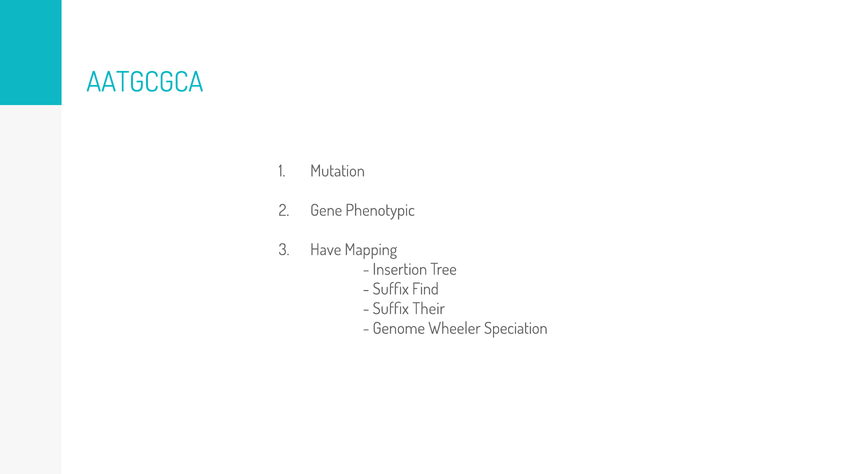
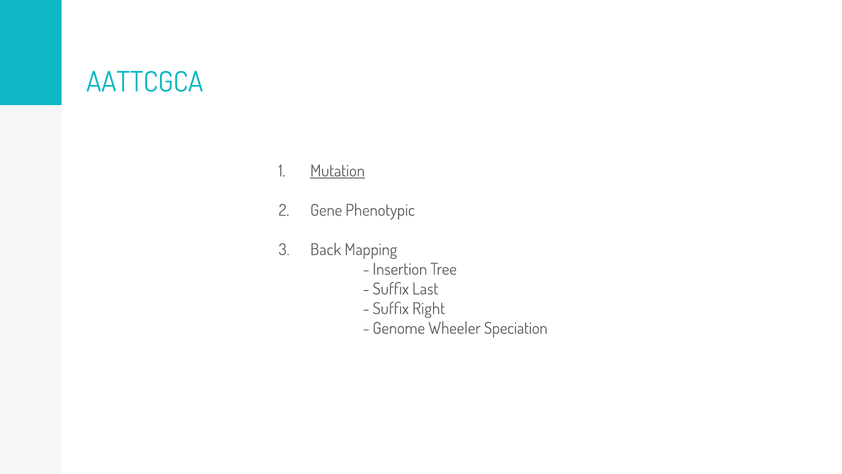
AATGCGCA: AATGCGCA -> AATTCGCA
Mutation underline: none -> present
Have: Have -> Back
Find: Find -> Last
Their: Their -> Right
